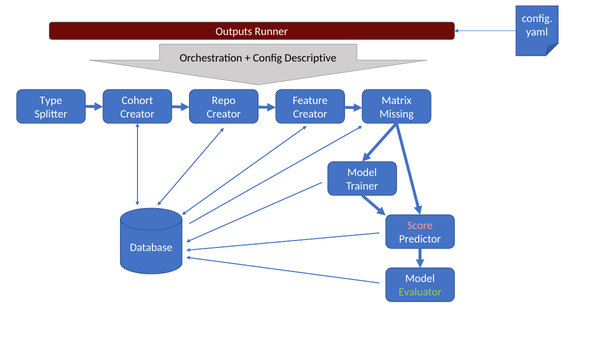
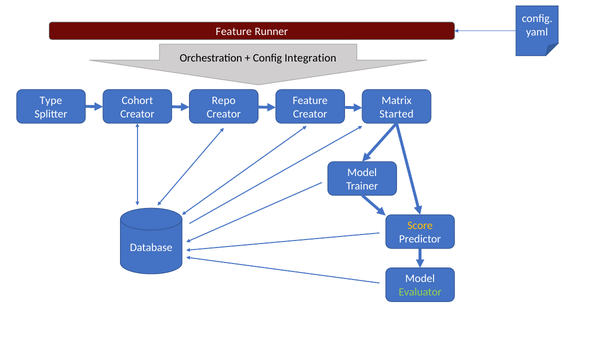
Outputs at (234, 32): Outputs -> Feature
Descriptive: Descriptive -> Integration
Missing: Missing -> Started
Score colour: pink -> yellow
